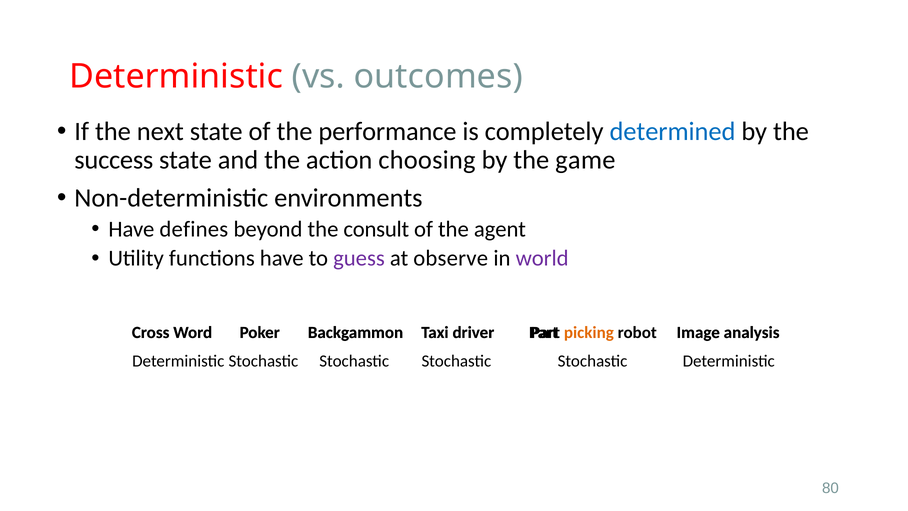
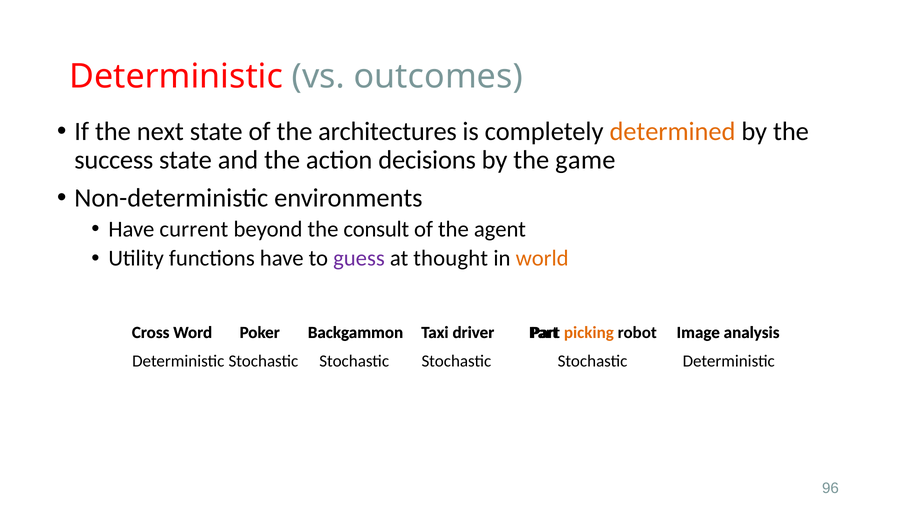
performance: performance -> architectures
determined colour: blue -> orange
choosing: choosing -> decisions
defines: defines -> current
observe: observe -> thought
world colour: purple -> orange
80: 80 -> 96
